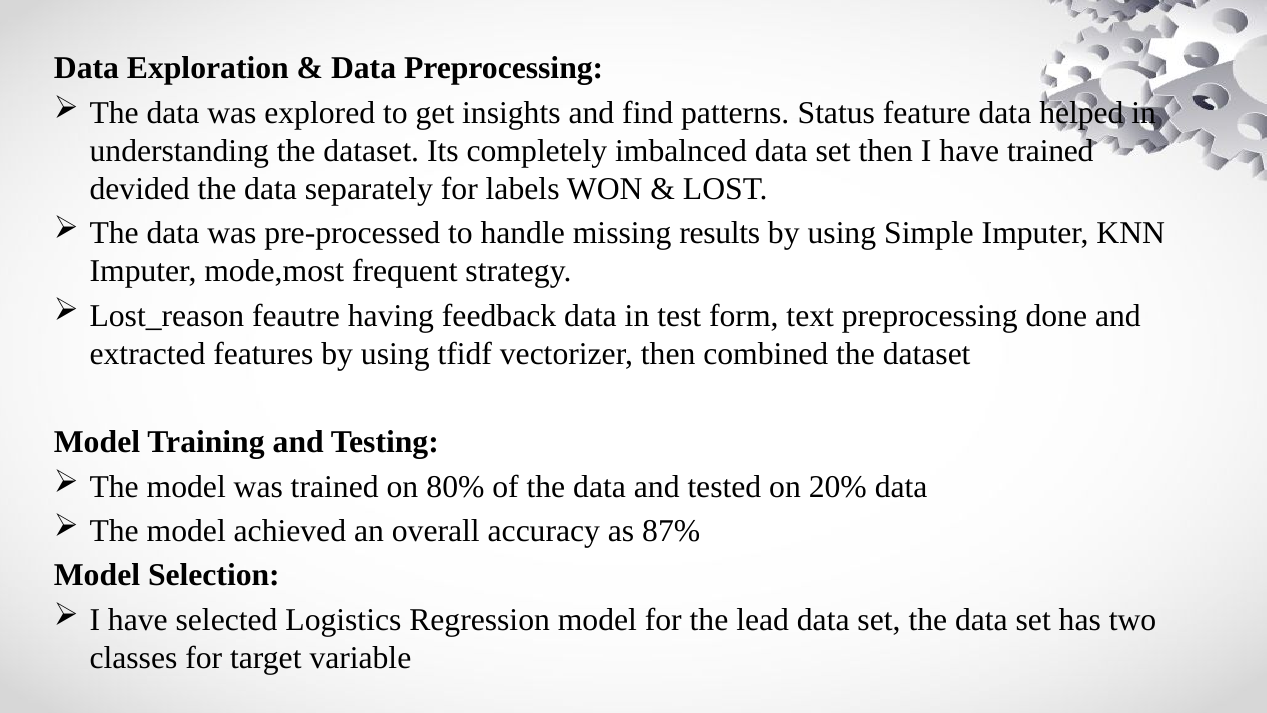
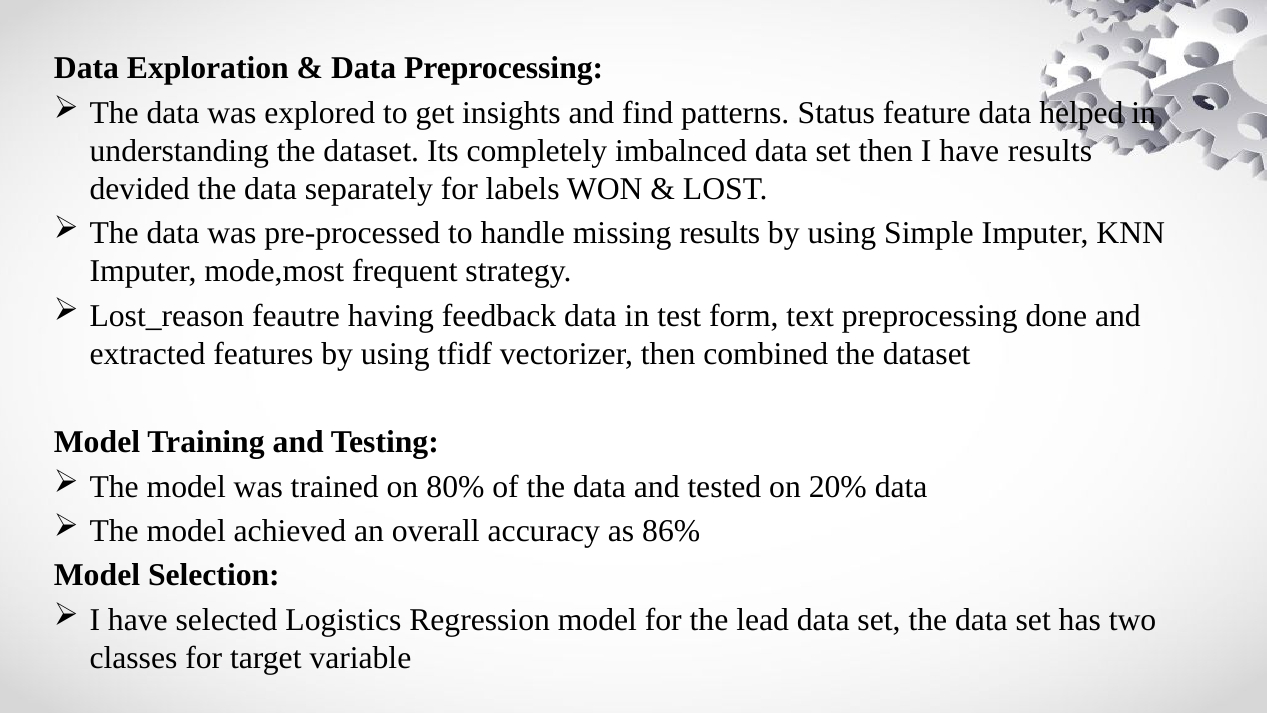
have trained: trained -> results
87%: 87% -> 86%
